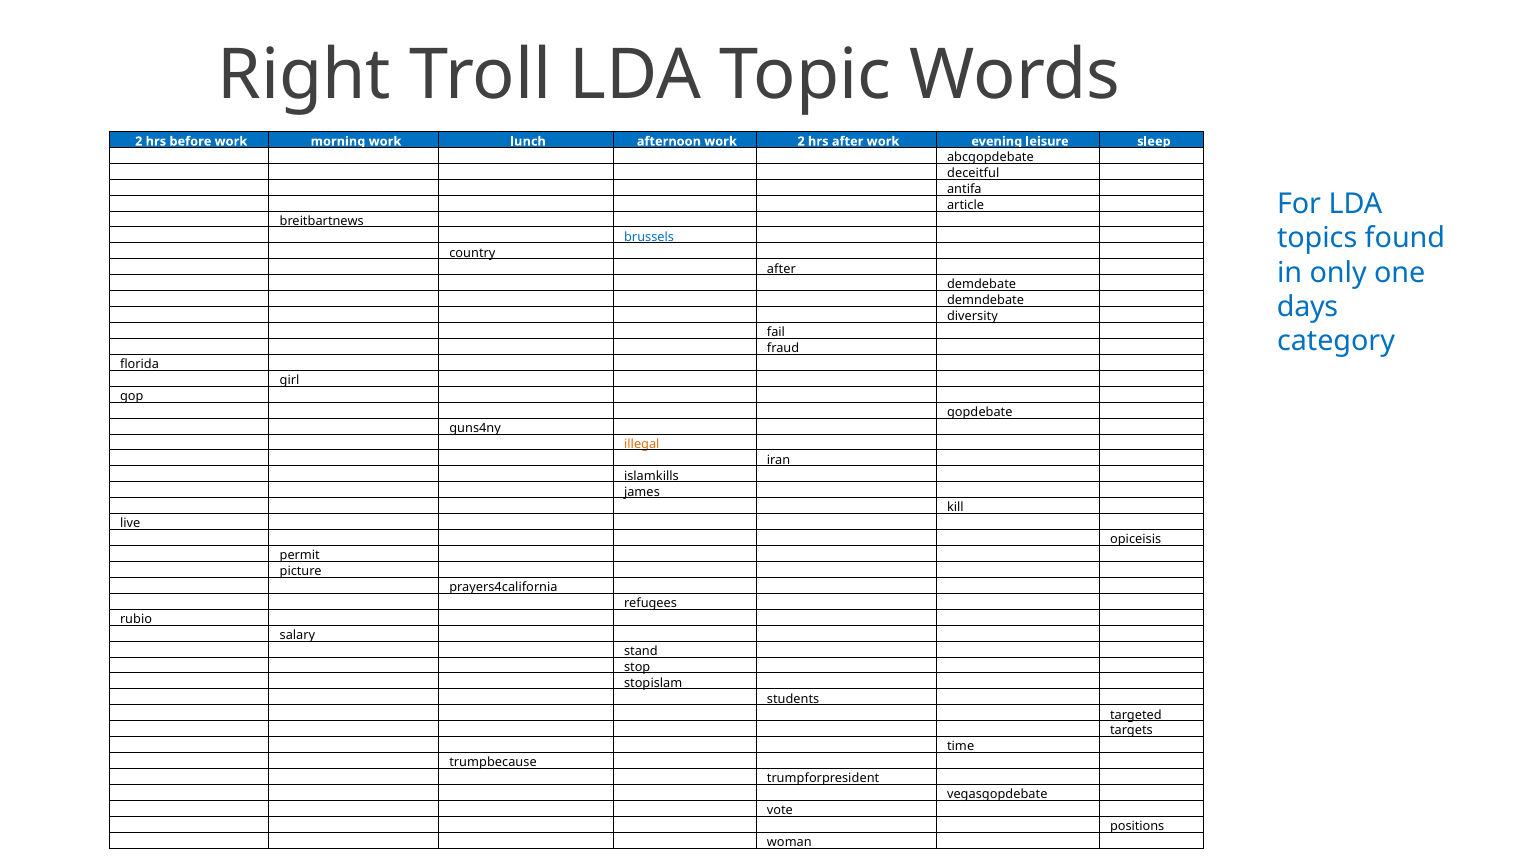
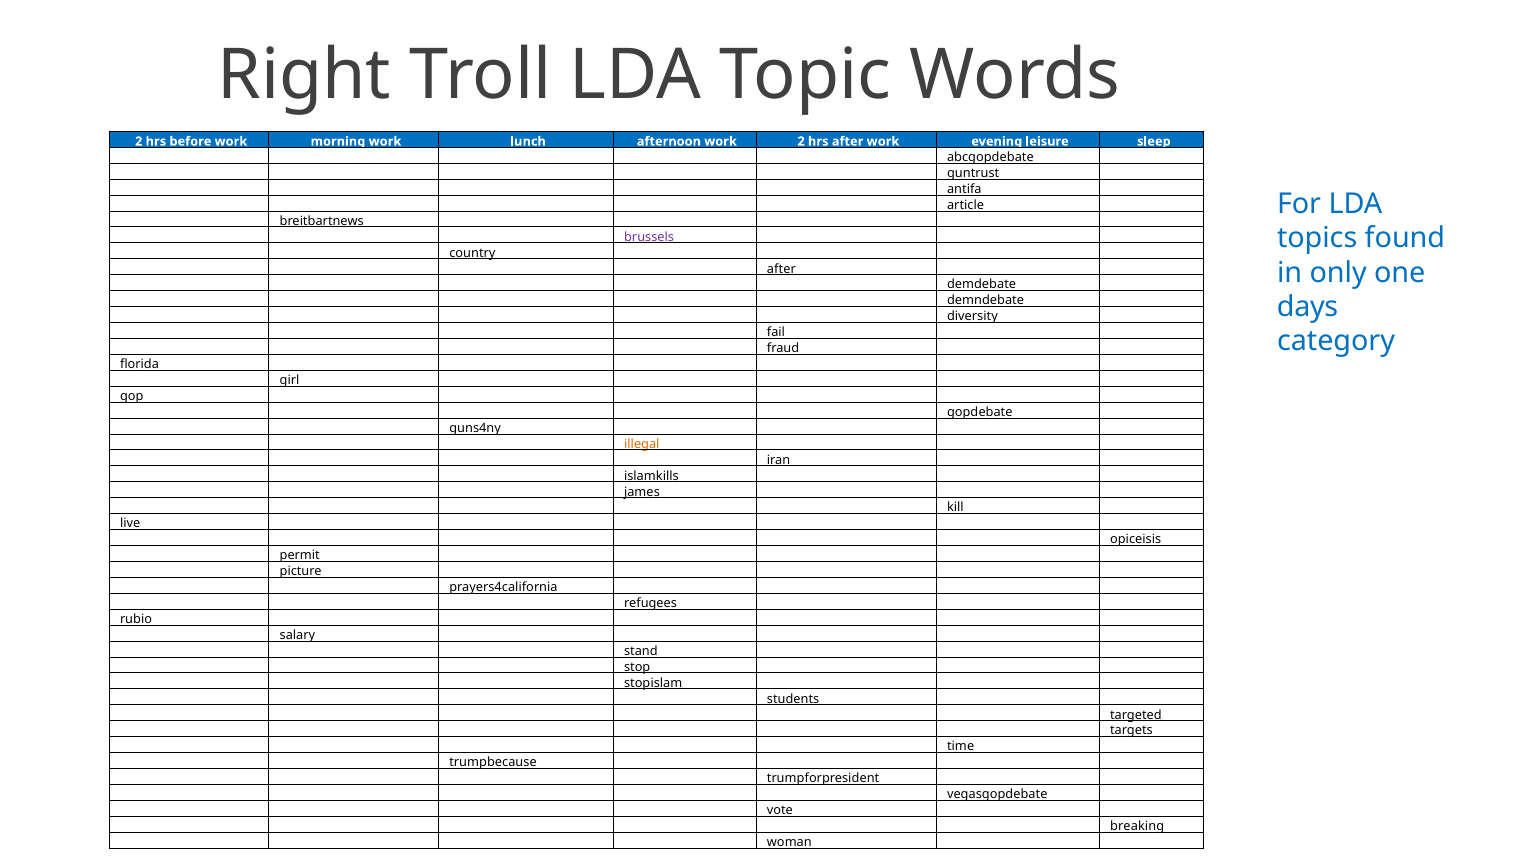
deceitful: deceitful -> guntrust
brussels colour: blue -> purple
positions: positions -> breaking
